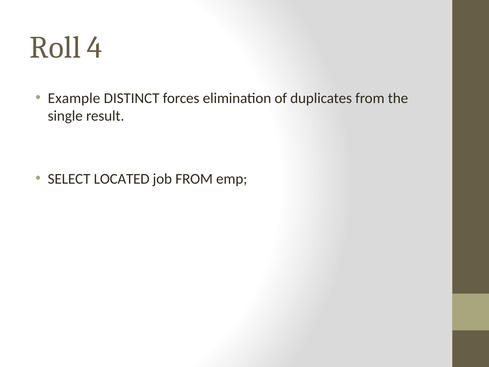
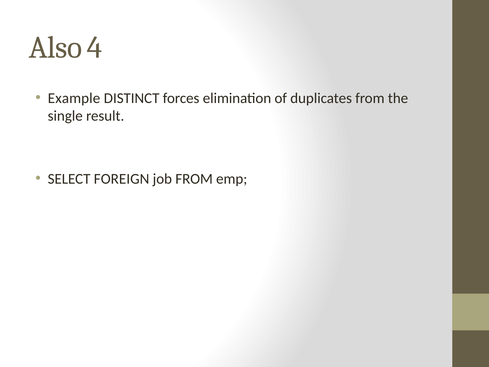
Roll: Roll -> Also
LOCATED: LOCATED -> FOREIGN
